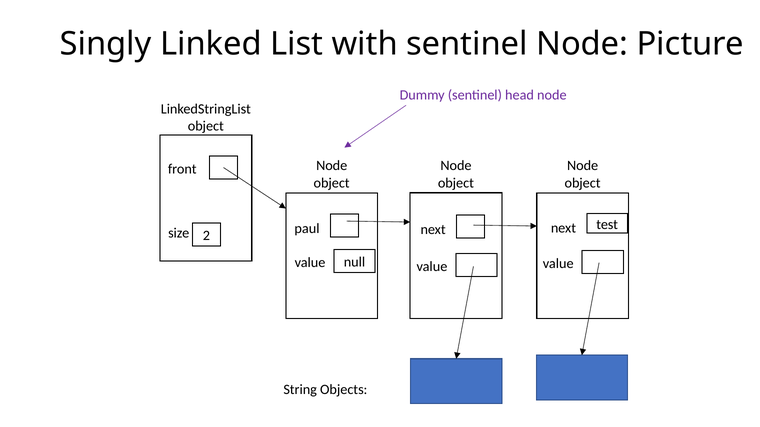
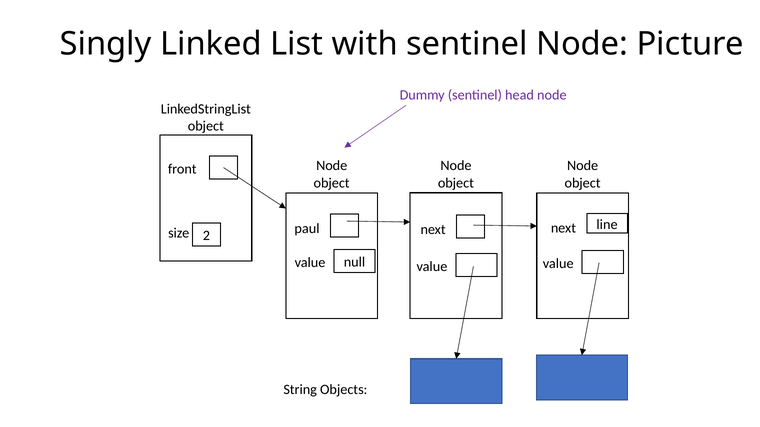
test: test -> line
